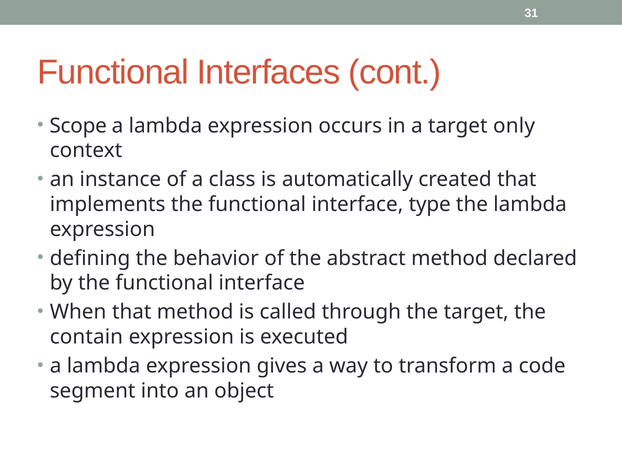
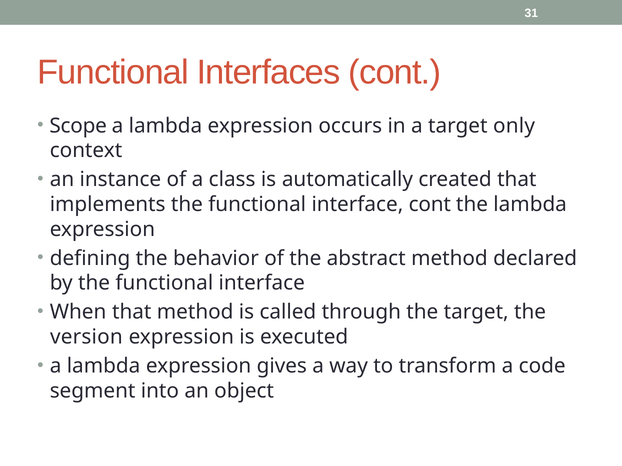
interface type: type -> cont
contain: contain -> version
